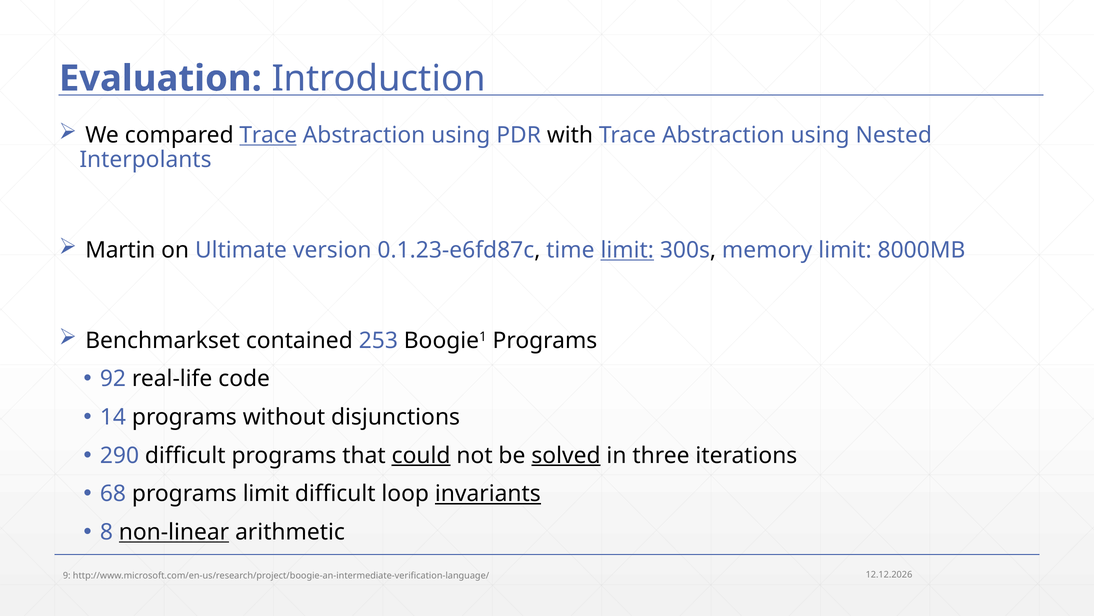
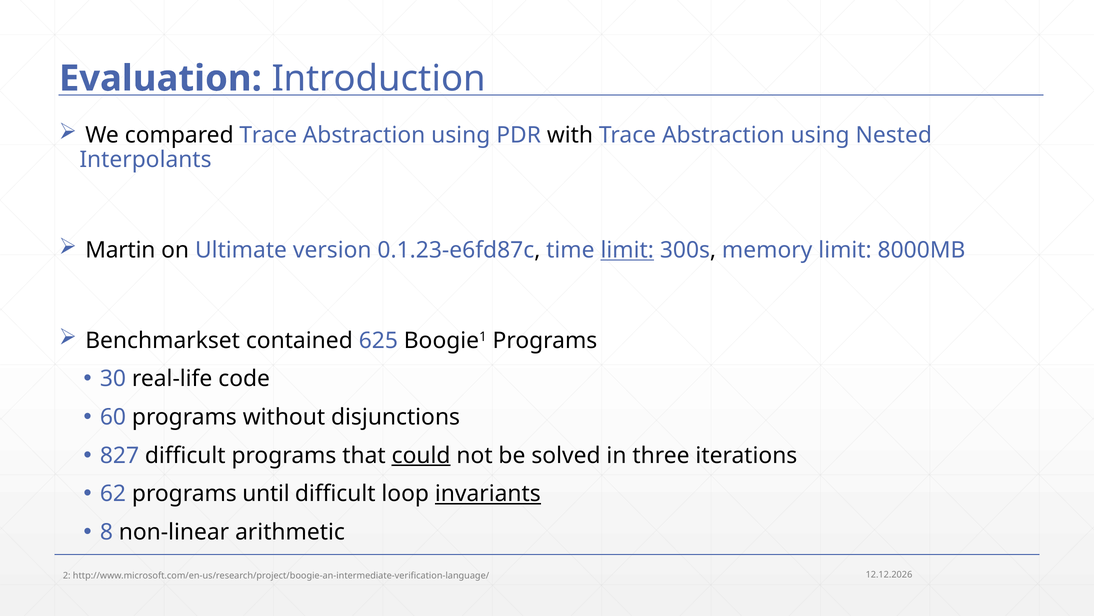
Trace at (268, 135) underline: present -> none
253: 253 -> 625
92: 92 -> 30
14: 14 -> 60
290: 290 -> 827
solved underline: present -> none
68: 68 -> 62
programs limit: limit -> until
non-linear underline: present -> none
9: 9 -> 2
